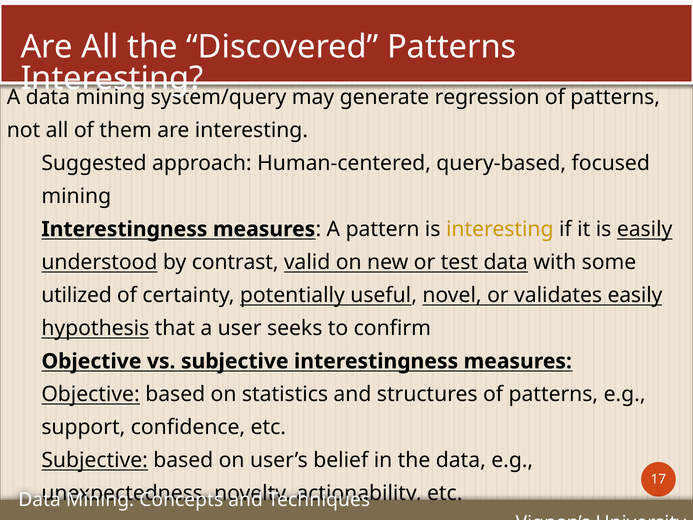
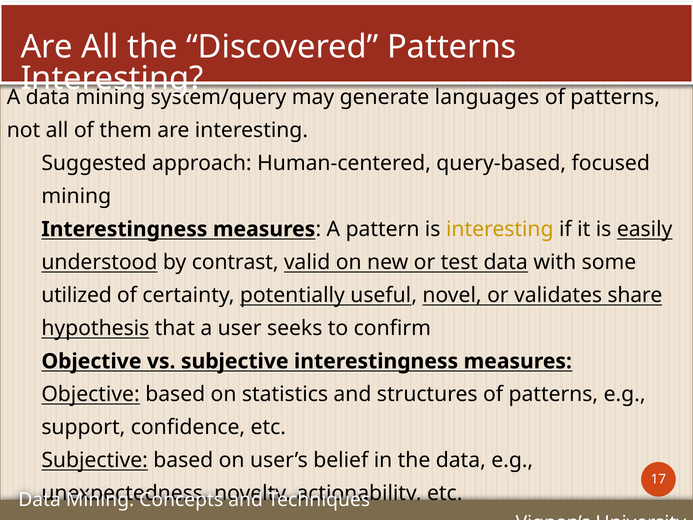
regression: regression -> languages
validates easily: easily -> share
